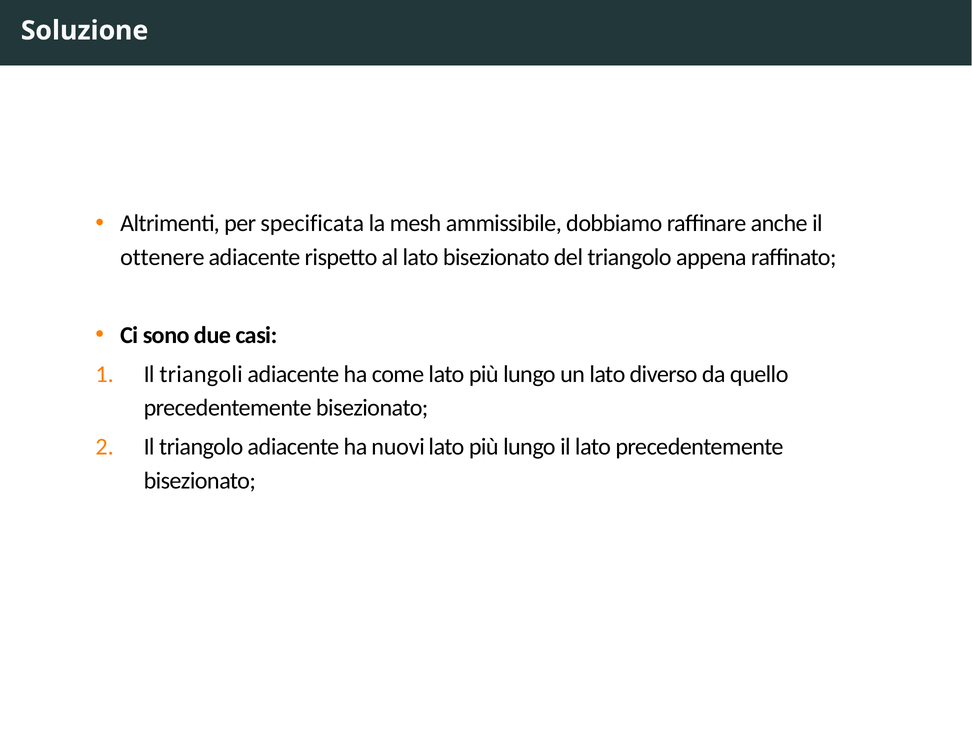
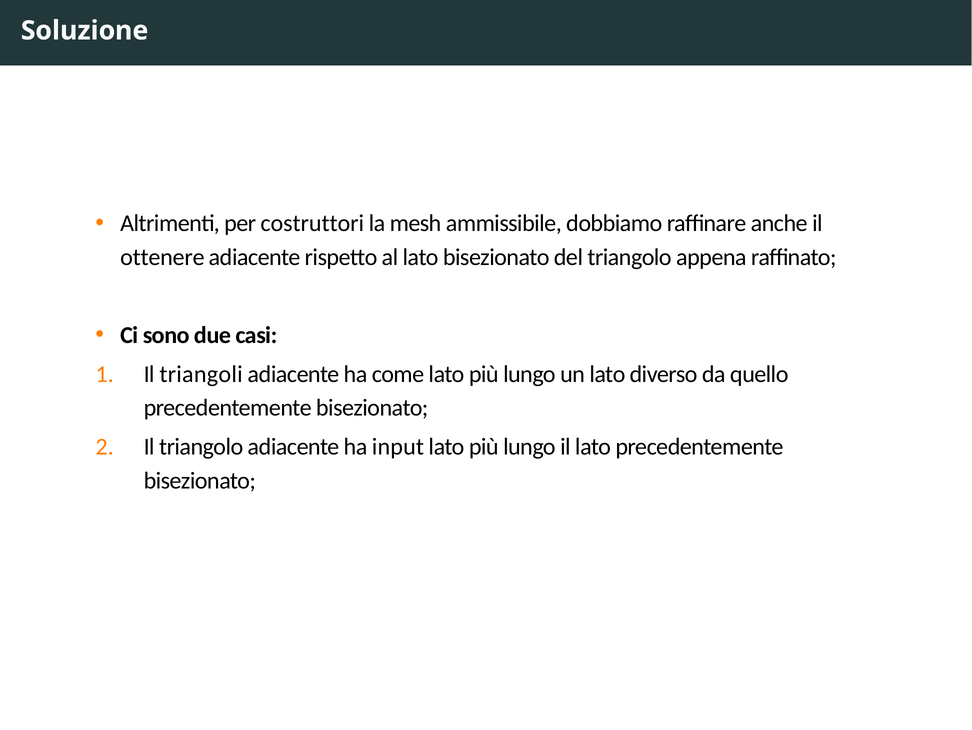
specificata: specificata -> costruttori
nuovi: nuovi -> input
